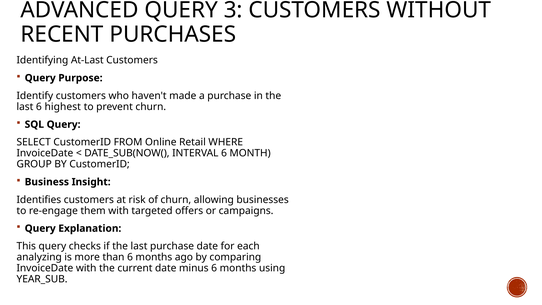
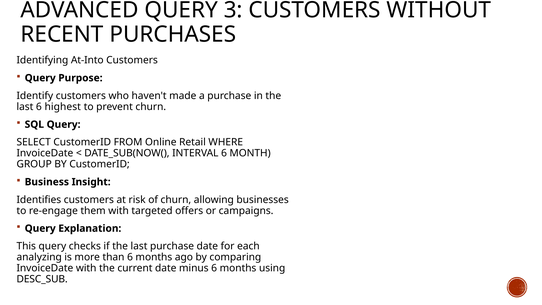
At-Last: At-Last -> At-Into
YEAR_SUB: YEAR_SUB -> DESC_SUB
